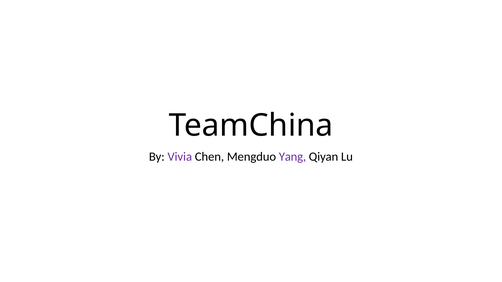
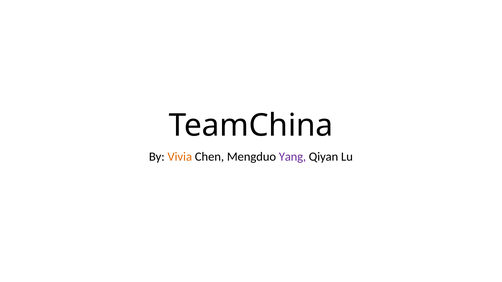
Vivia colour: purple -> orange
